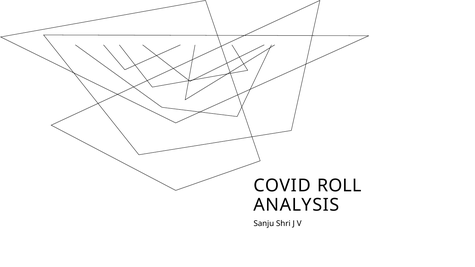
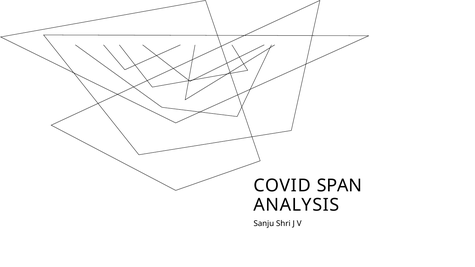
ROLL: ROLL -> SPAN
